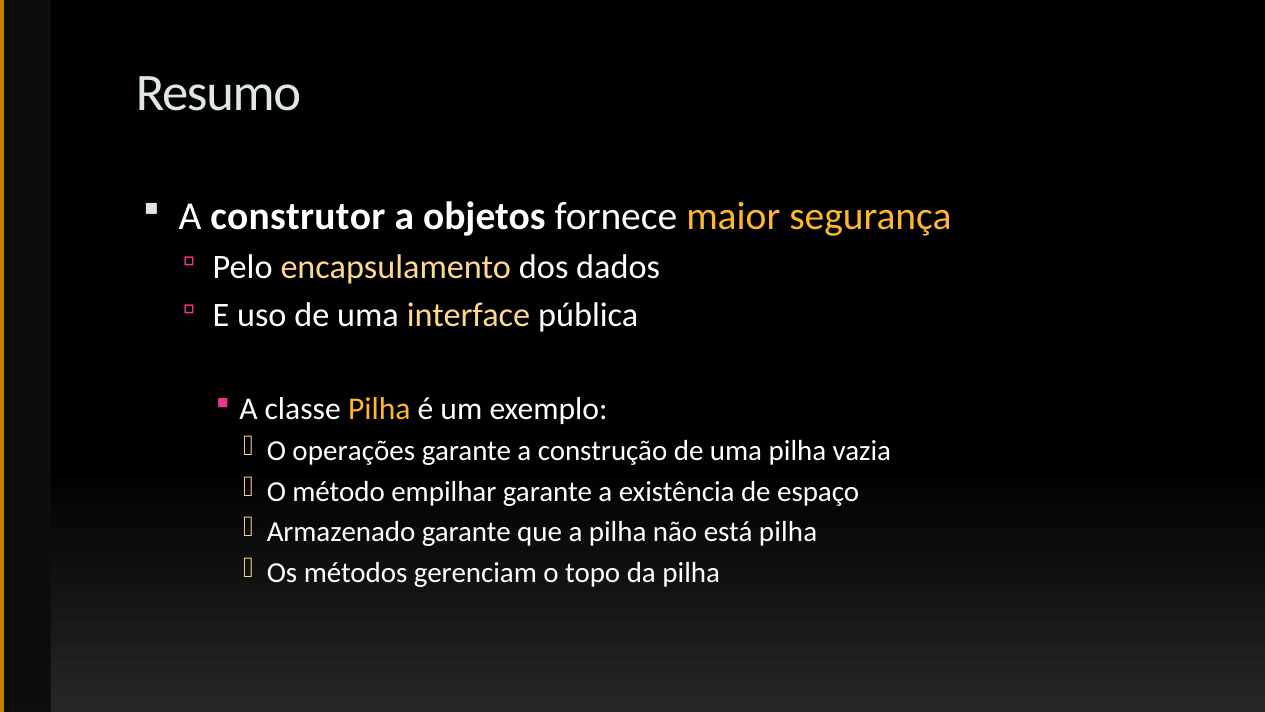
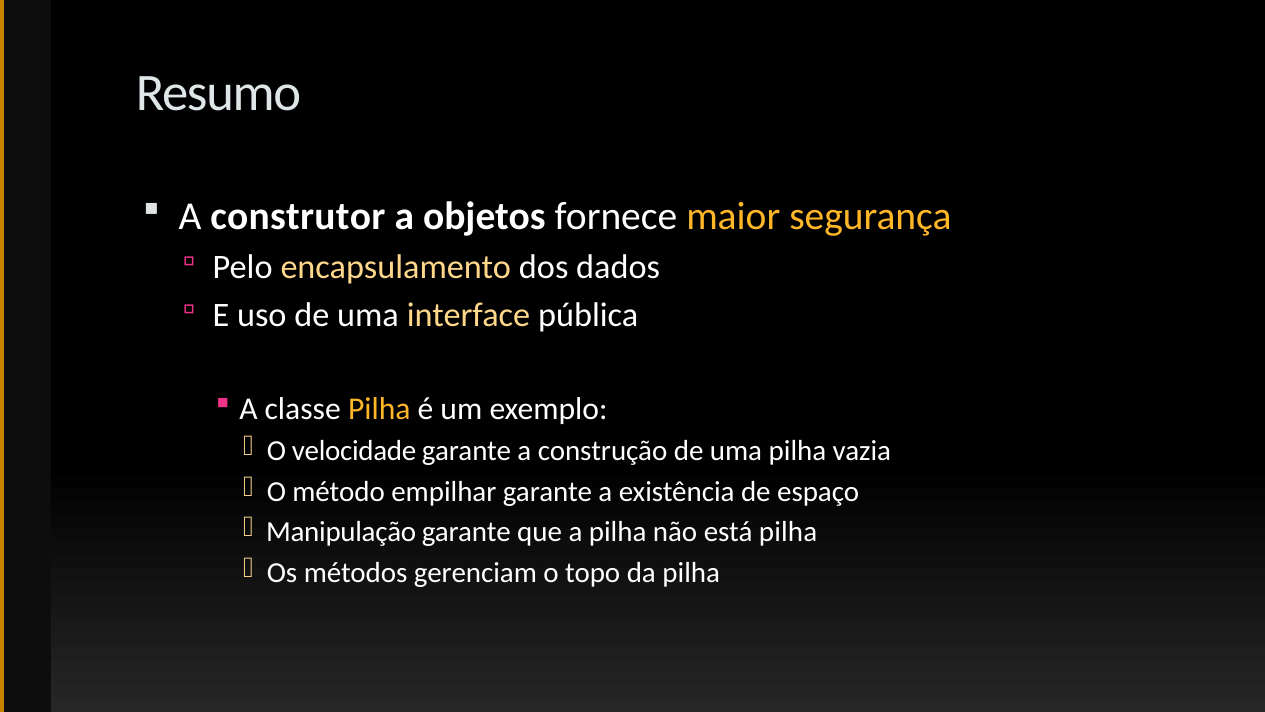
operações: operações -> velocidade
Armazenado: Armazenado -> Manipulação
